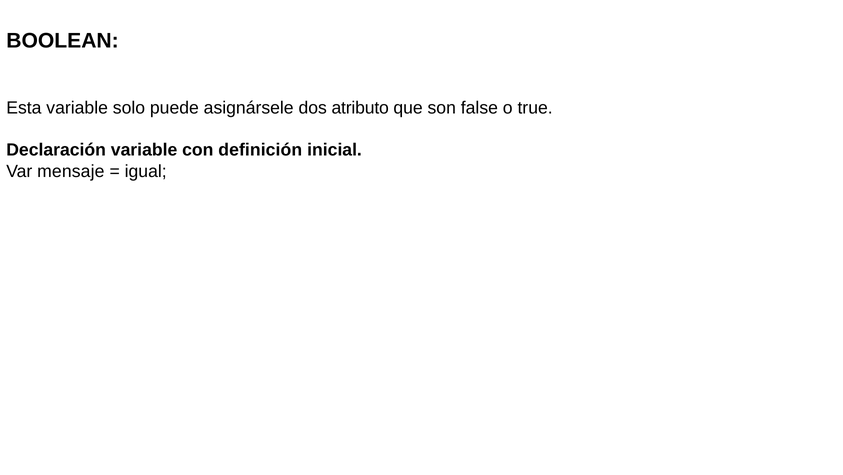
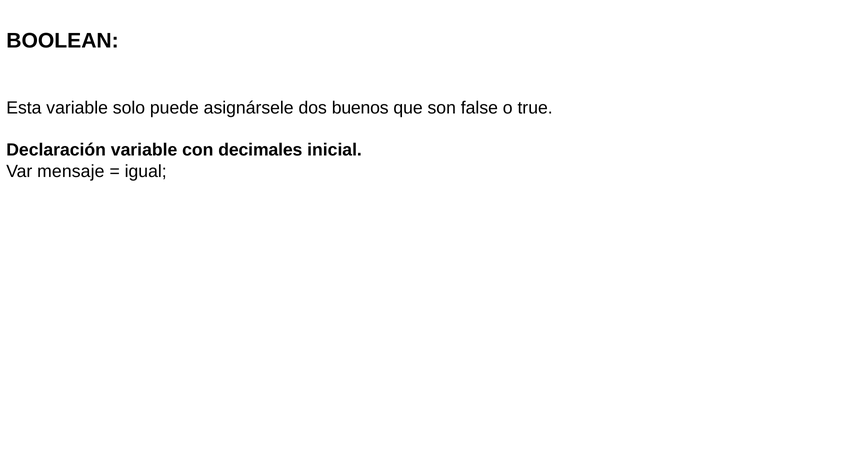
atributo: atributo -> buenos
definición: definición -> decimales
